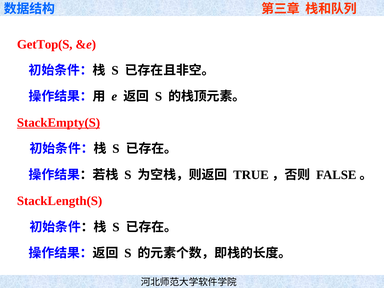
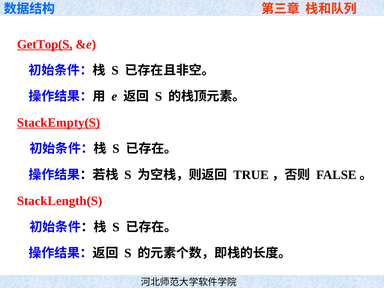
GetTop(S underline: none -> present
